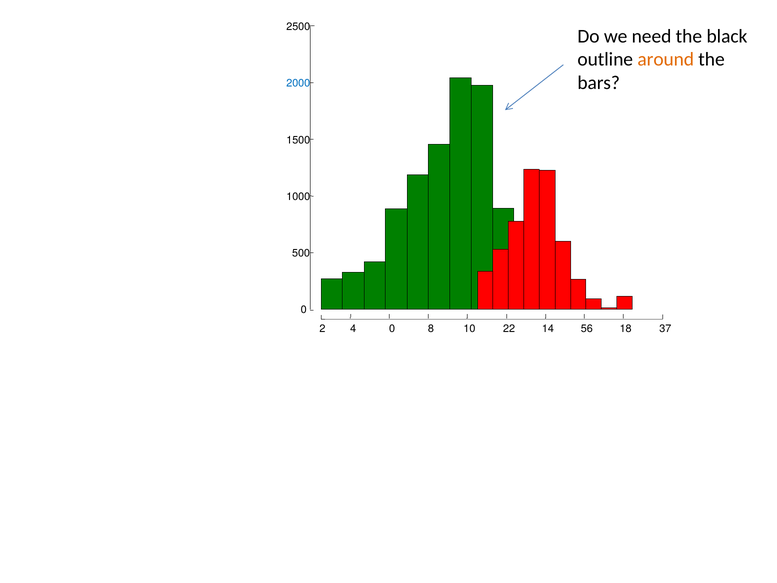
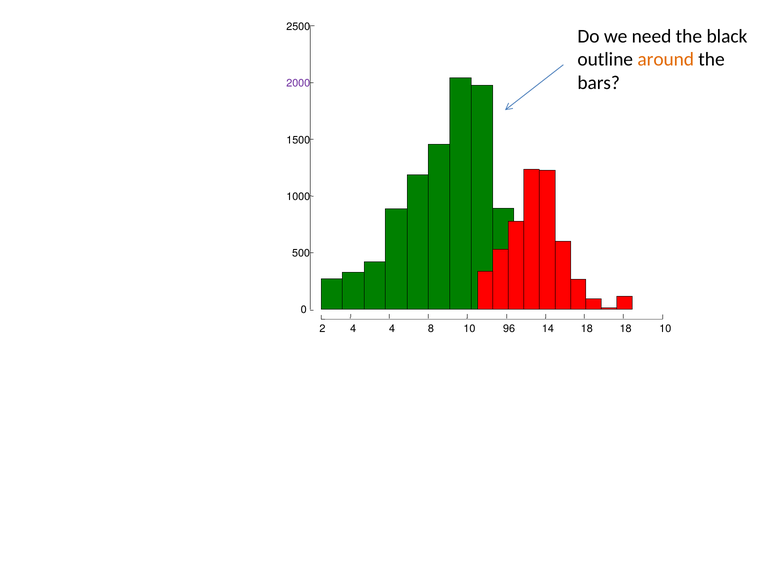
2000 colour: blue -> purple
4 0: 0 -> 4
22: 22 -> 96
14 56: 56 -> 18
18 37: 37 -> 10
